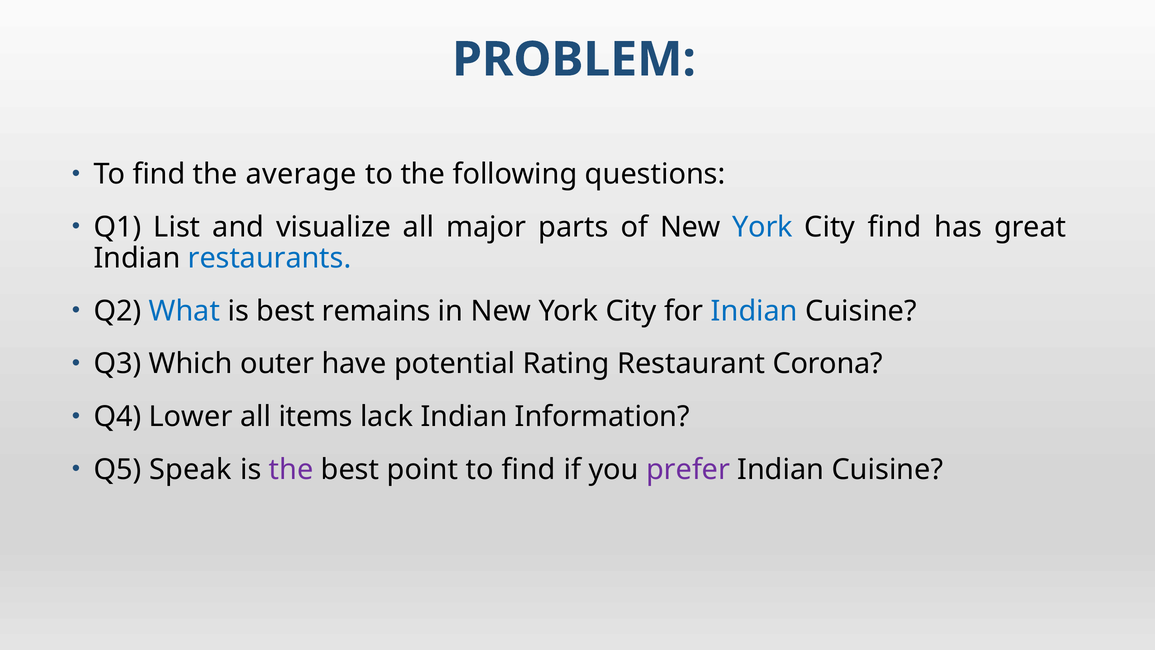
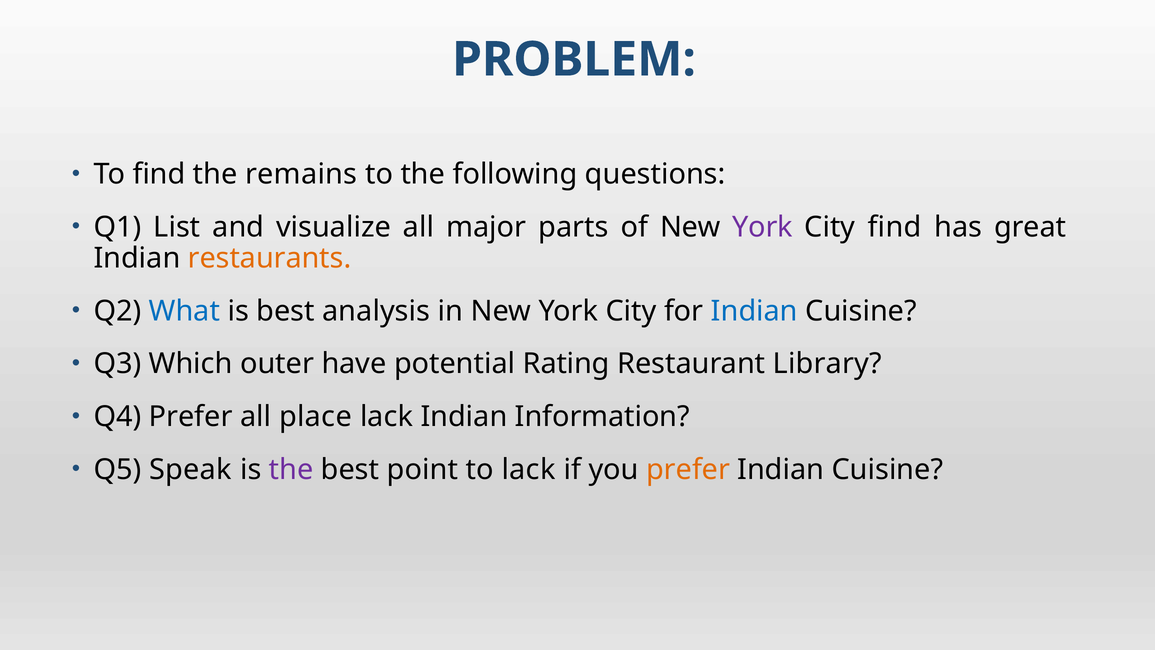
average: average -> remains
York at (762, 227) colour: blue -> purple
restaurants colour: blue -> orange
remains: remains -> analysis
Corona: Corona -> Library
Q4 Lower: Lower -> Prefer
items: items -> place
find at (529, 469): find -> lack
prefer at (688, 469) colour: purple -> orange
